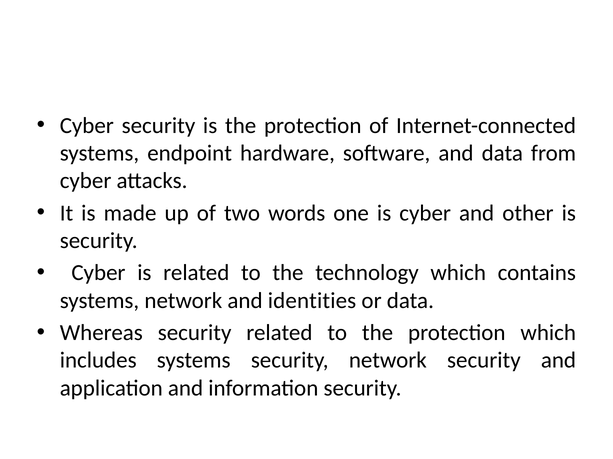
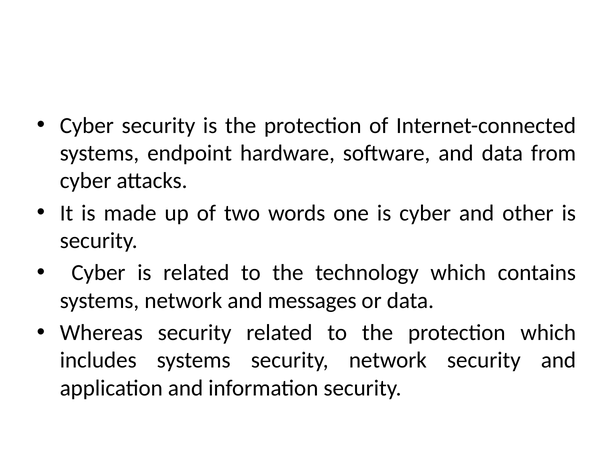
identities: identities -> messages
